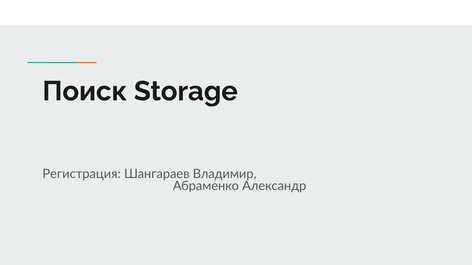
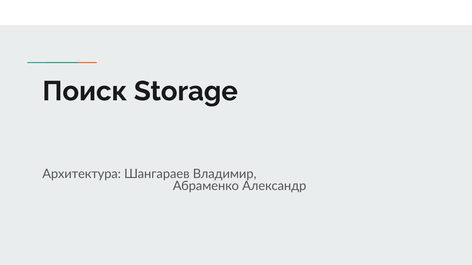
Регистрация: Регистрация -> Архитектура
